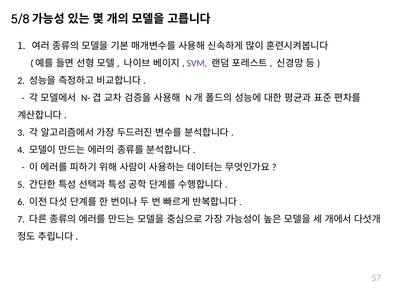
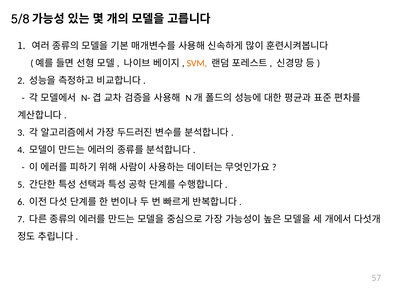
SVM colour: purple -> orange
